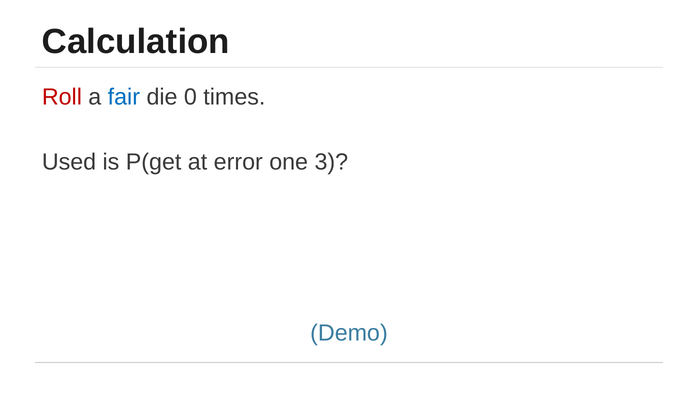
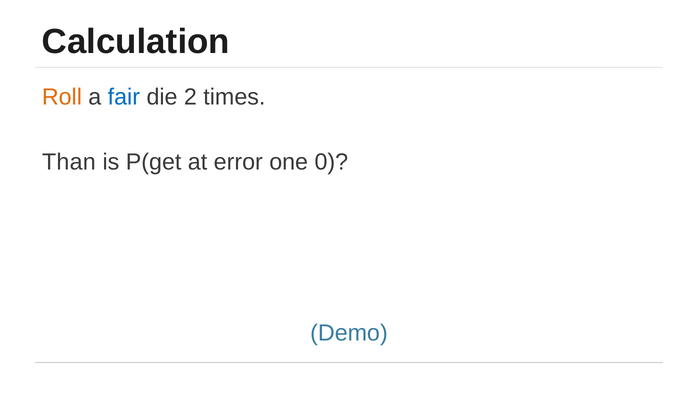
Roll colour: red -> orange
0: 0 -> 2
Used: Used -> Than
3: 3 -> 0
